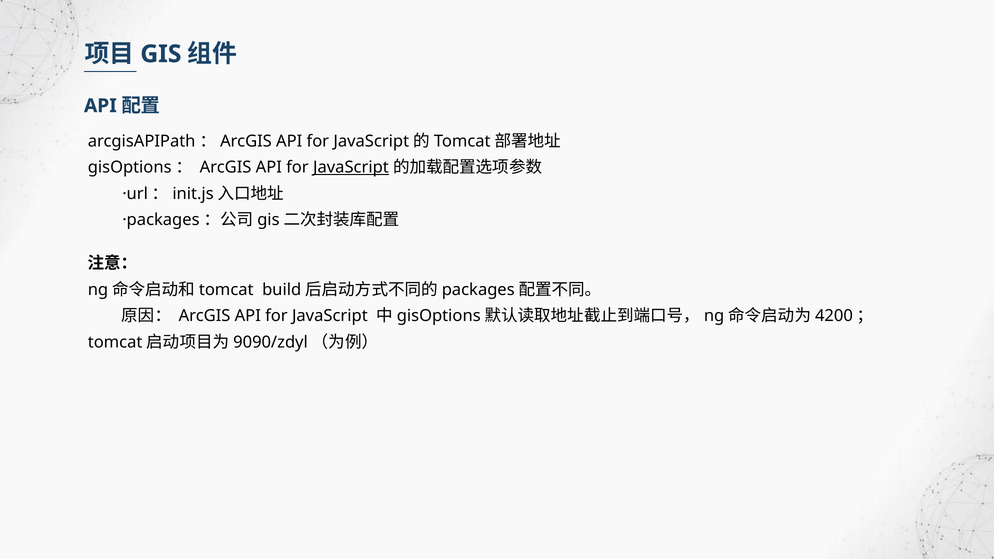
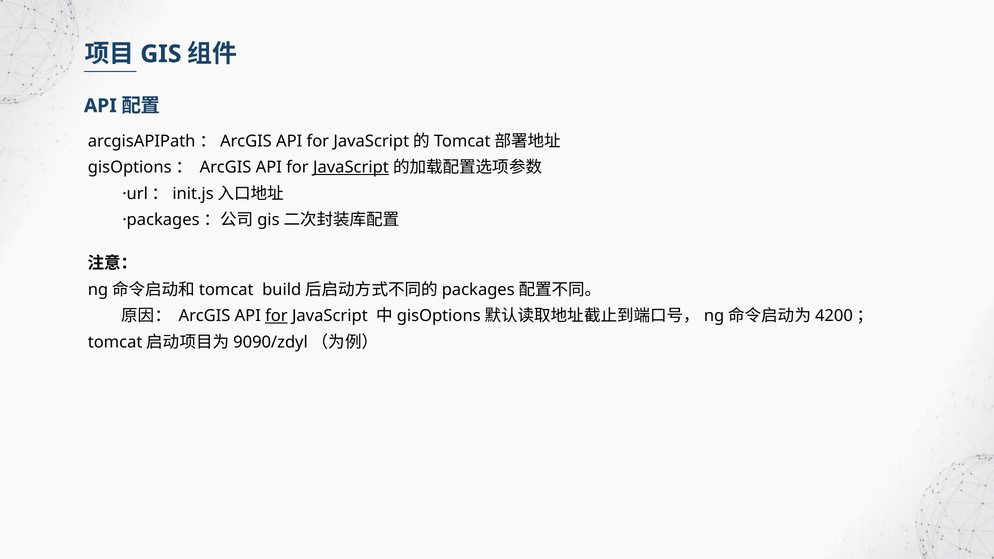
for at (276, 316) underline: none -> present
